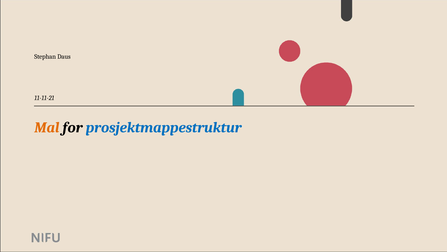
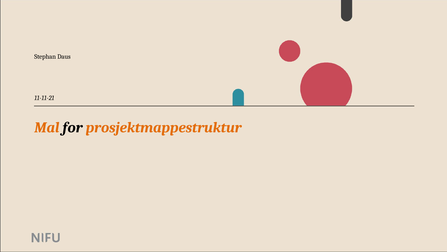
prosjektmappestruktur colour: blue -> orange
